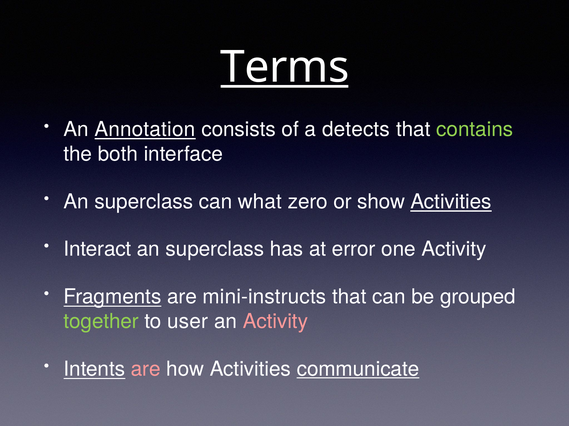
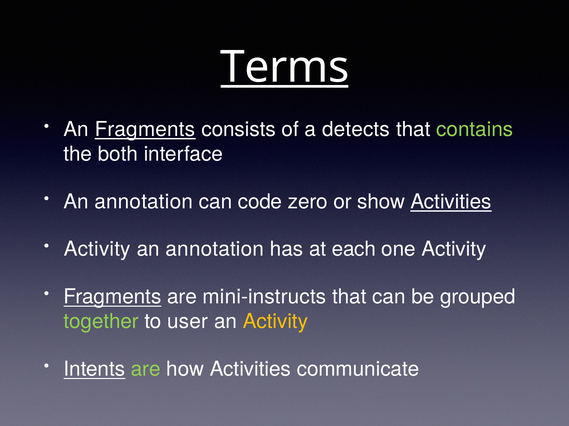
An Annotation: Annotation -> Fragments
superclass at (144, 202): superclass -> annotation
what: what -> code
Interact at (97, 250): Interact -> Activity
superclass at (215, 250): superclass -> annotation
error: error -> each
Activity at (275, 322) colour: pink -> yellow
are at (146, 370) colour: pink -> light green
communicate underline: present -> none
